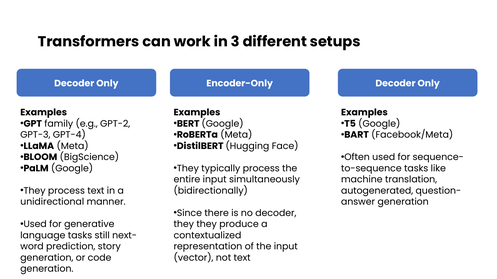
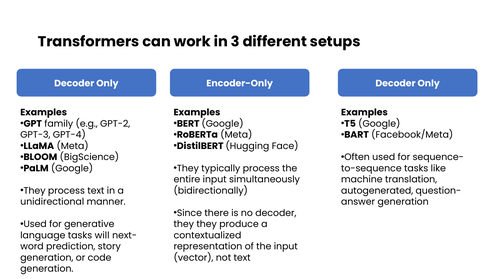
still: still -> will
